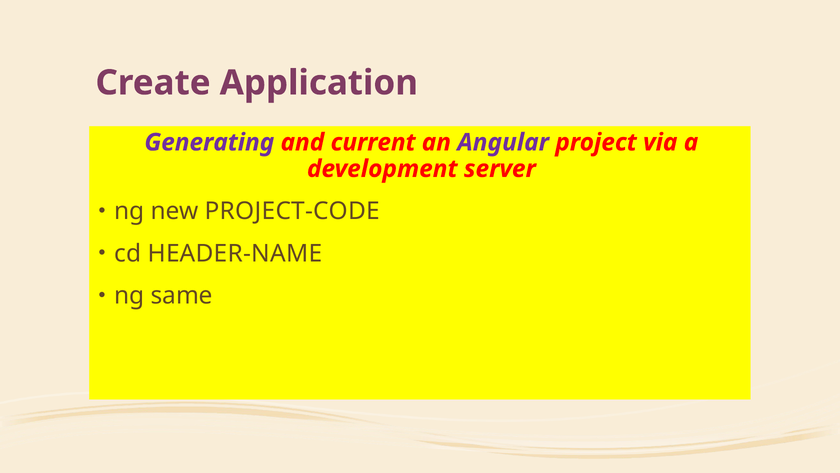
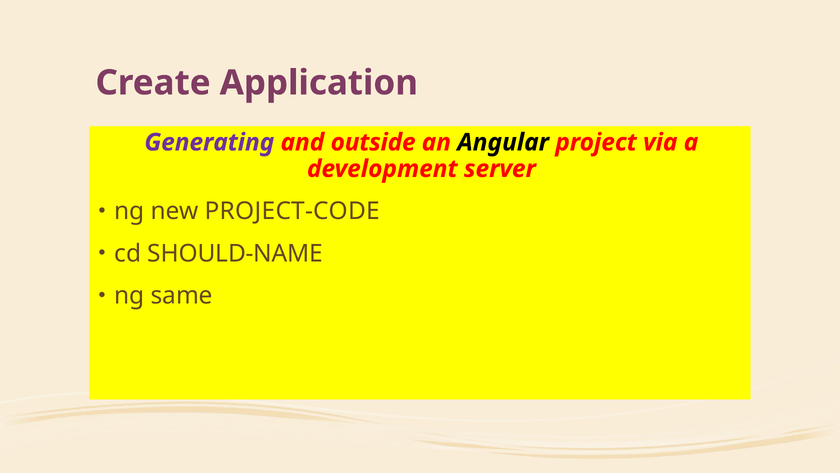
current: current -> outside
Angular colour: purple -> black
HEADER-NAME: HEADER-NAME -> SHOULD-NAME
